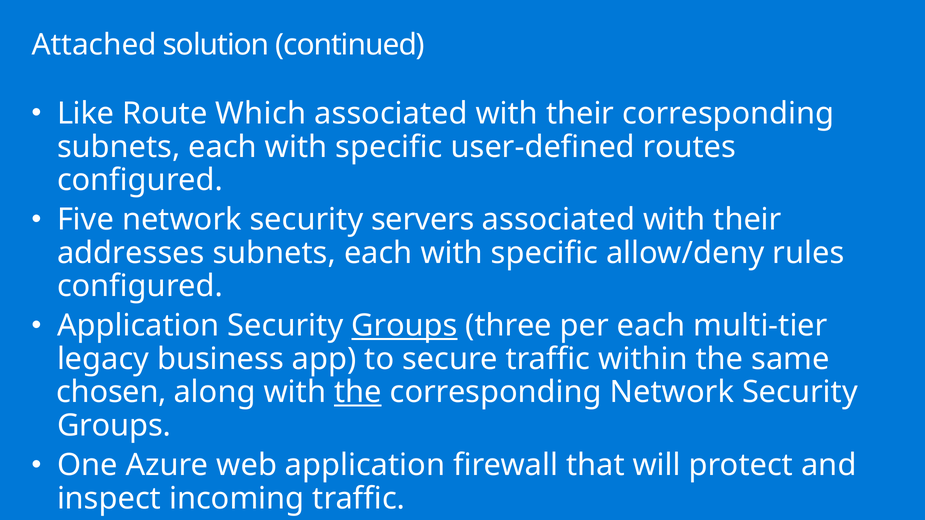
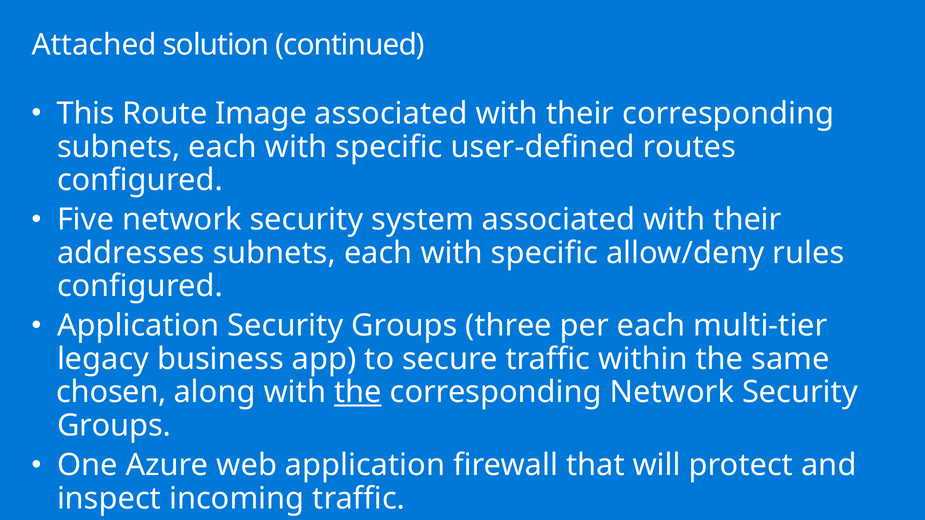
Like: Like -> This
Which: Which -> Image
servers: servers -> system
Groups at (404, 326) underline: present -> none
